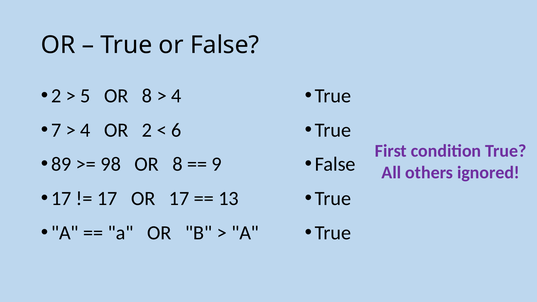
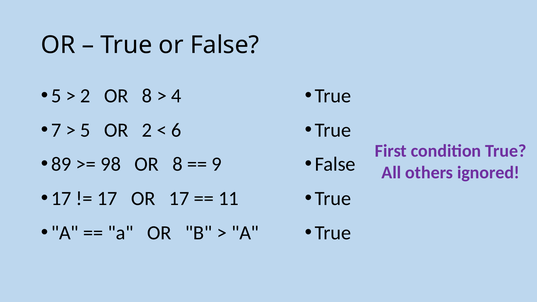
2 at (56, 96): 2 -> 5
5 at (85, 96): 5 -> 2
4 at (85, 130): 4 -> 5
13: 13 -> 11
